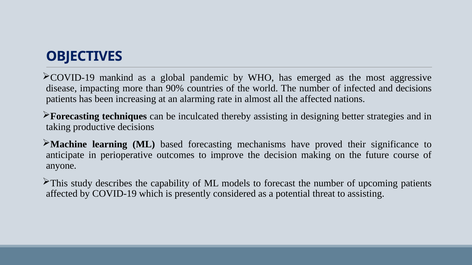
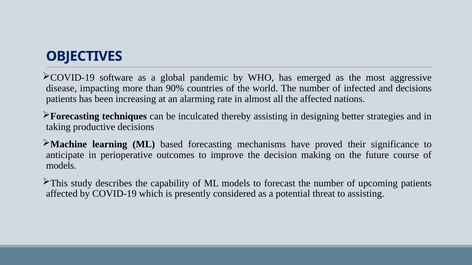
mankind: mankind -> software
anyone at (61, 166): anyone -> models
